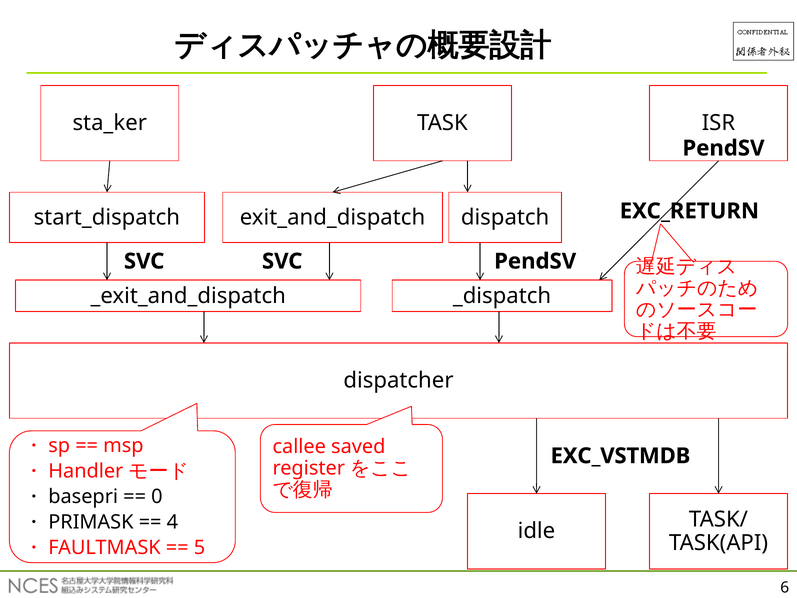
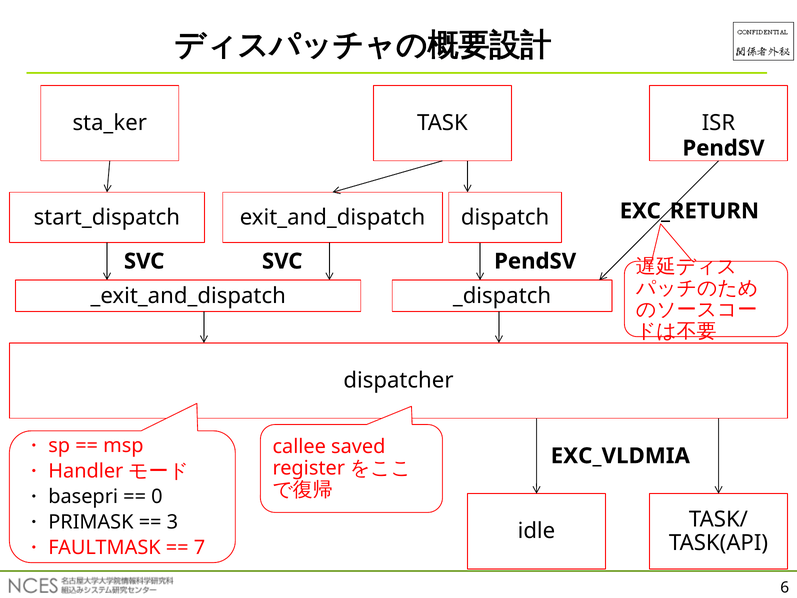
EXC_VSTMDB: EXC_VSTMDB -> EXC_VLDMIA
4: 4 -> 3
5: 5 -> 7
